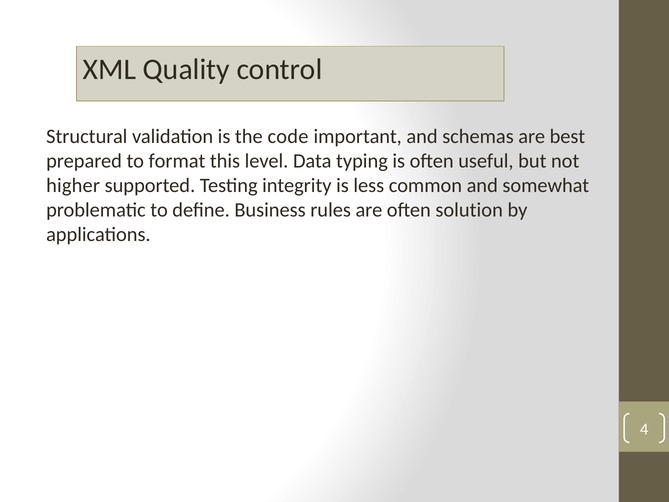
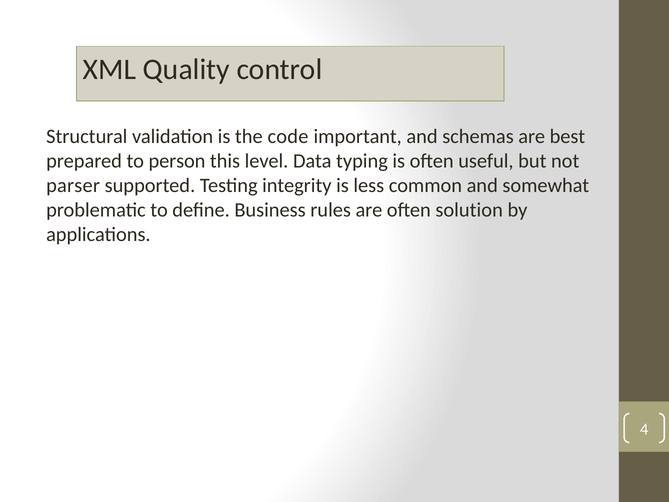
format: format -> person
higher: higher -> parser
